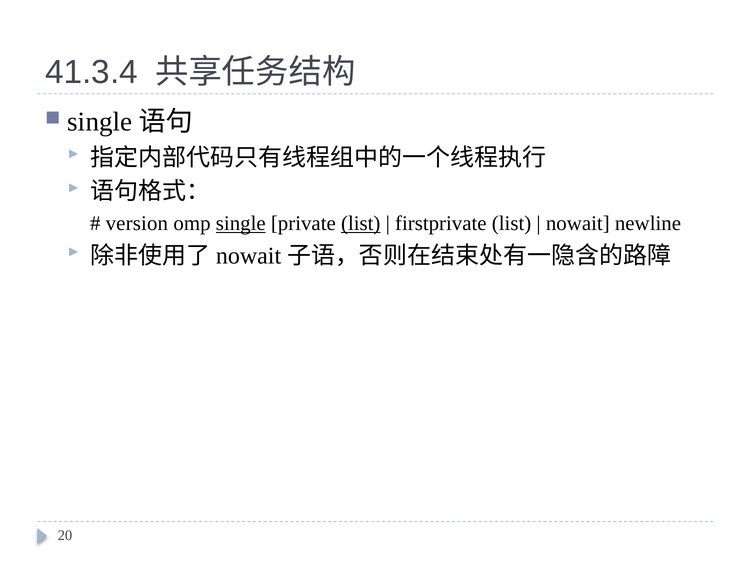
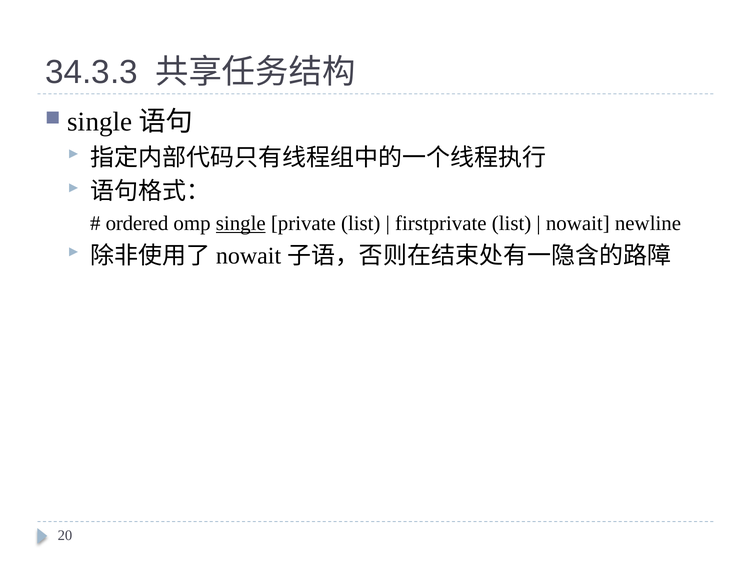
41.3.4: 41.3.4 -> 34.3.3
version: version -> ordered
list at (361, 224) underline: present -> none
